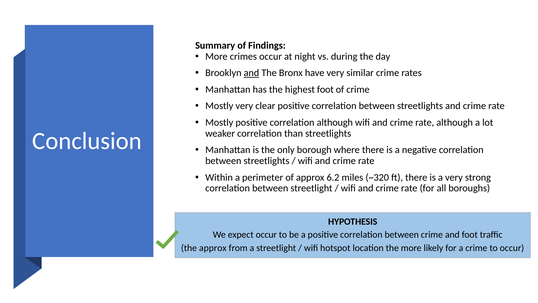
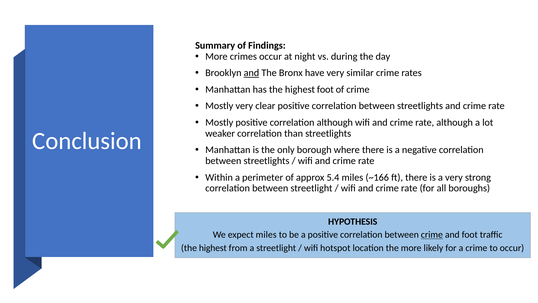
6.2: 6.2 -> 5.4
~320: ~320 -> ~166
expect occur: occur -> miles
crime at (432, 234) underline: none -> present
approx at (213, 248): approx -> highest
